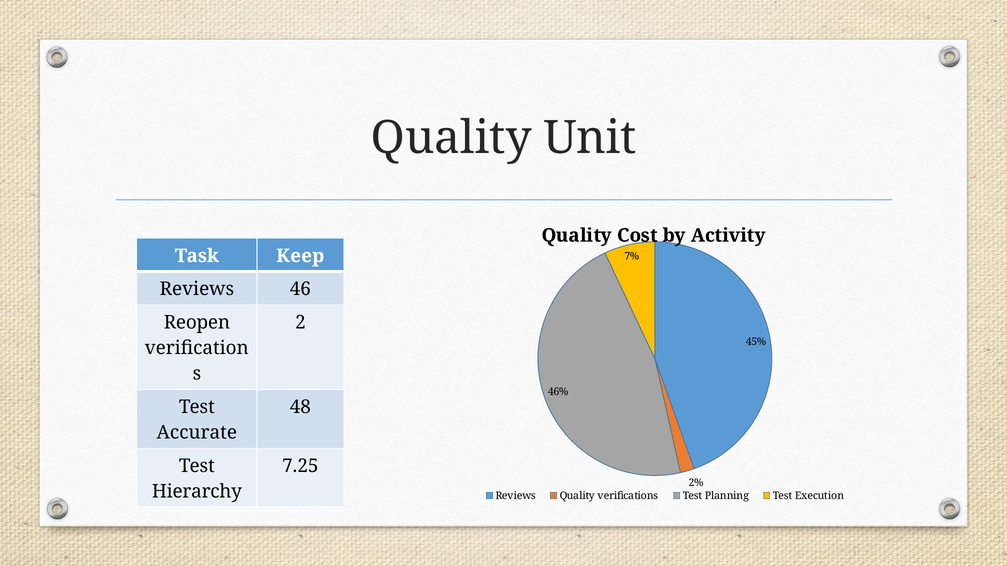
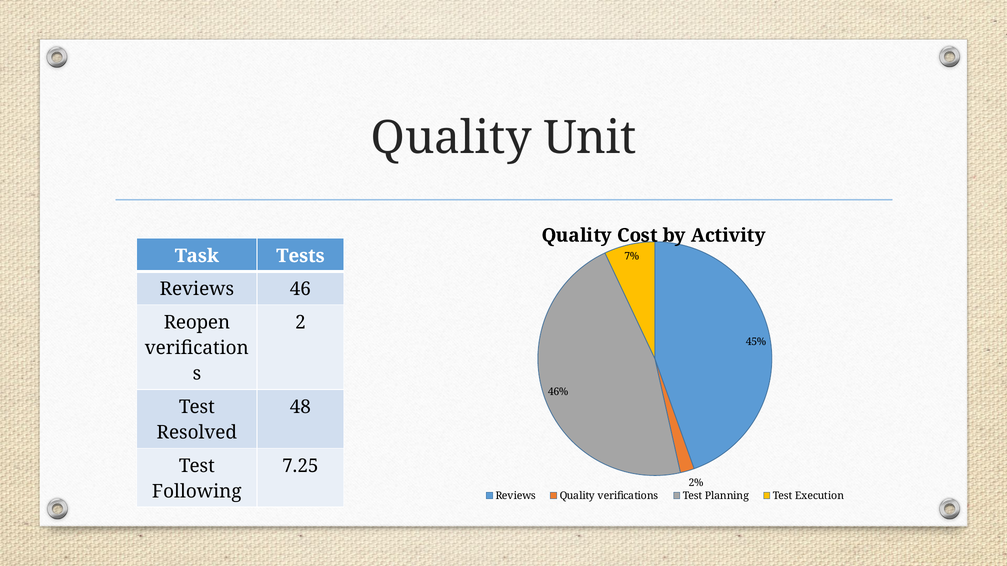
Keep: Keep -> Tests
Accurate: Accurate -> Resolved
Hierarchy: Hierarchy -> Following
